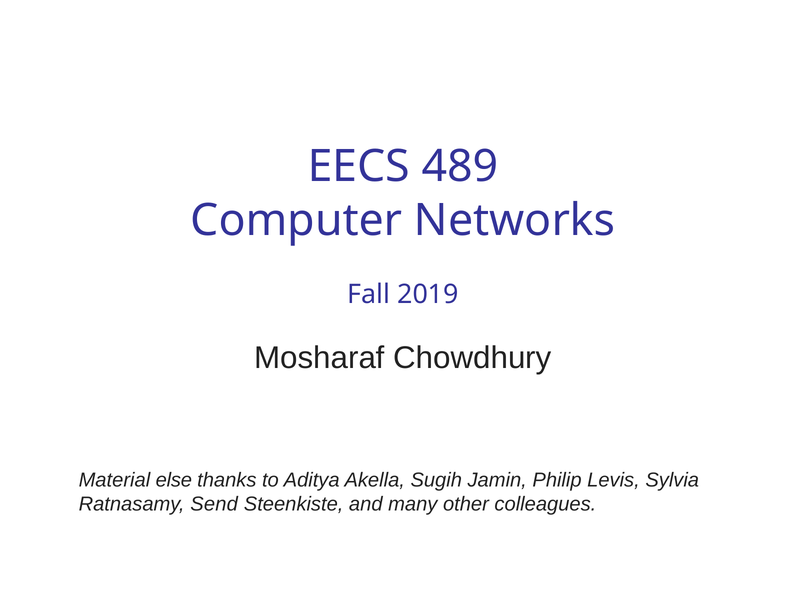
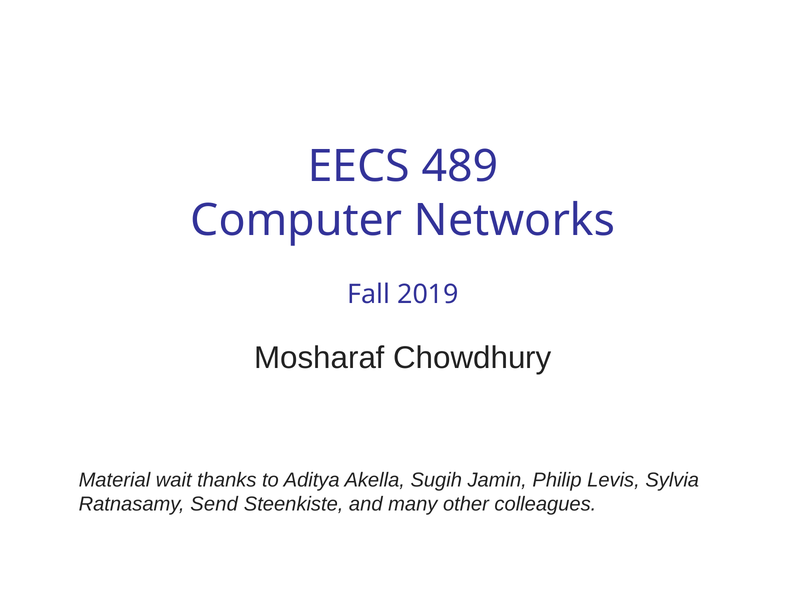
else: else -> wait
